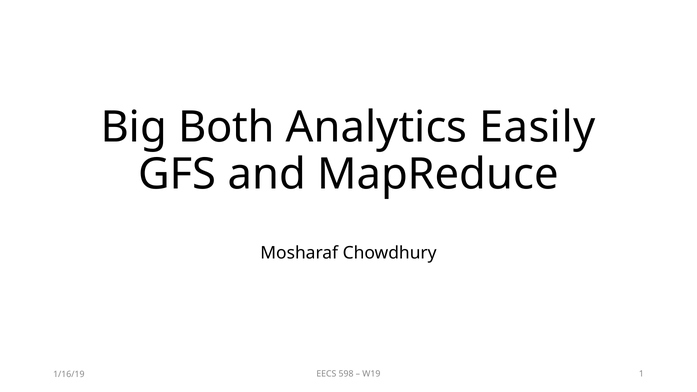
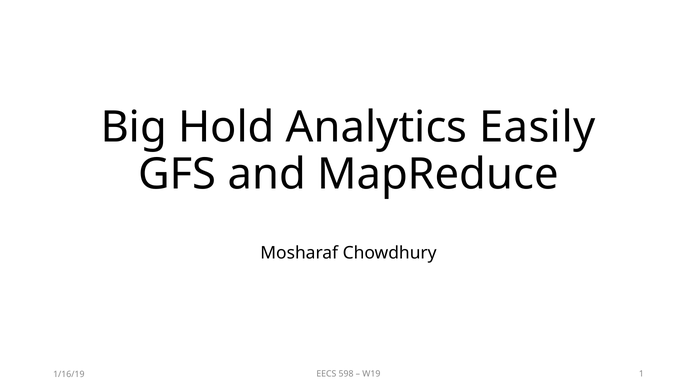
Both: Both -> Hold
